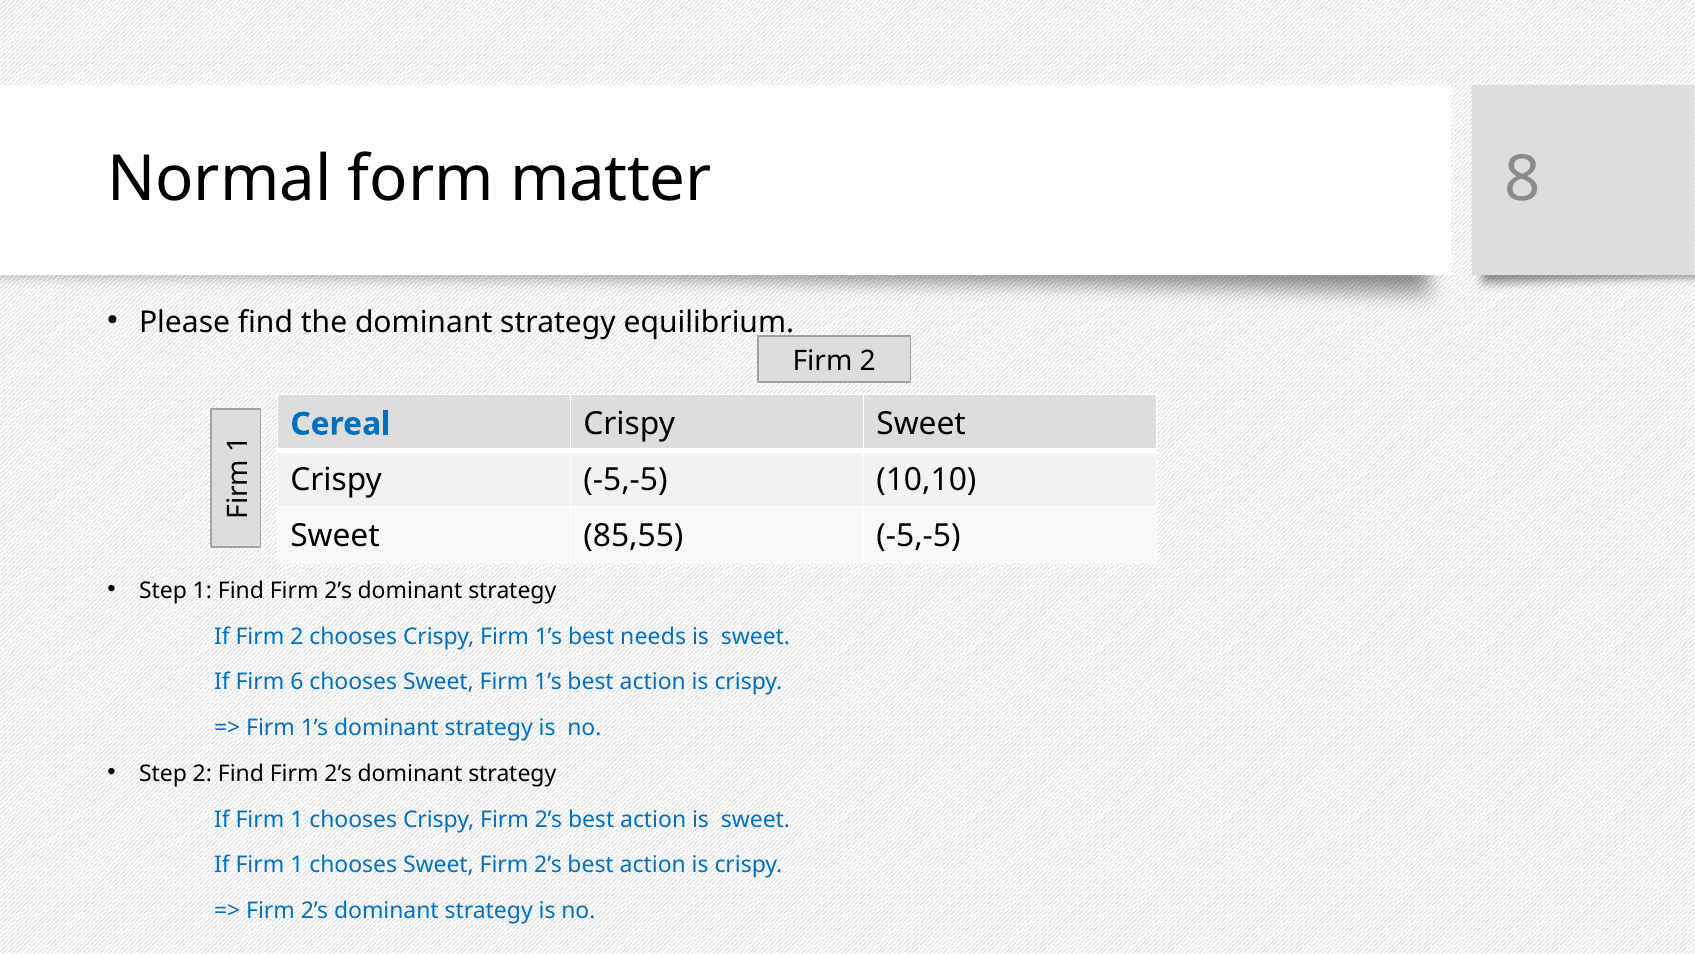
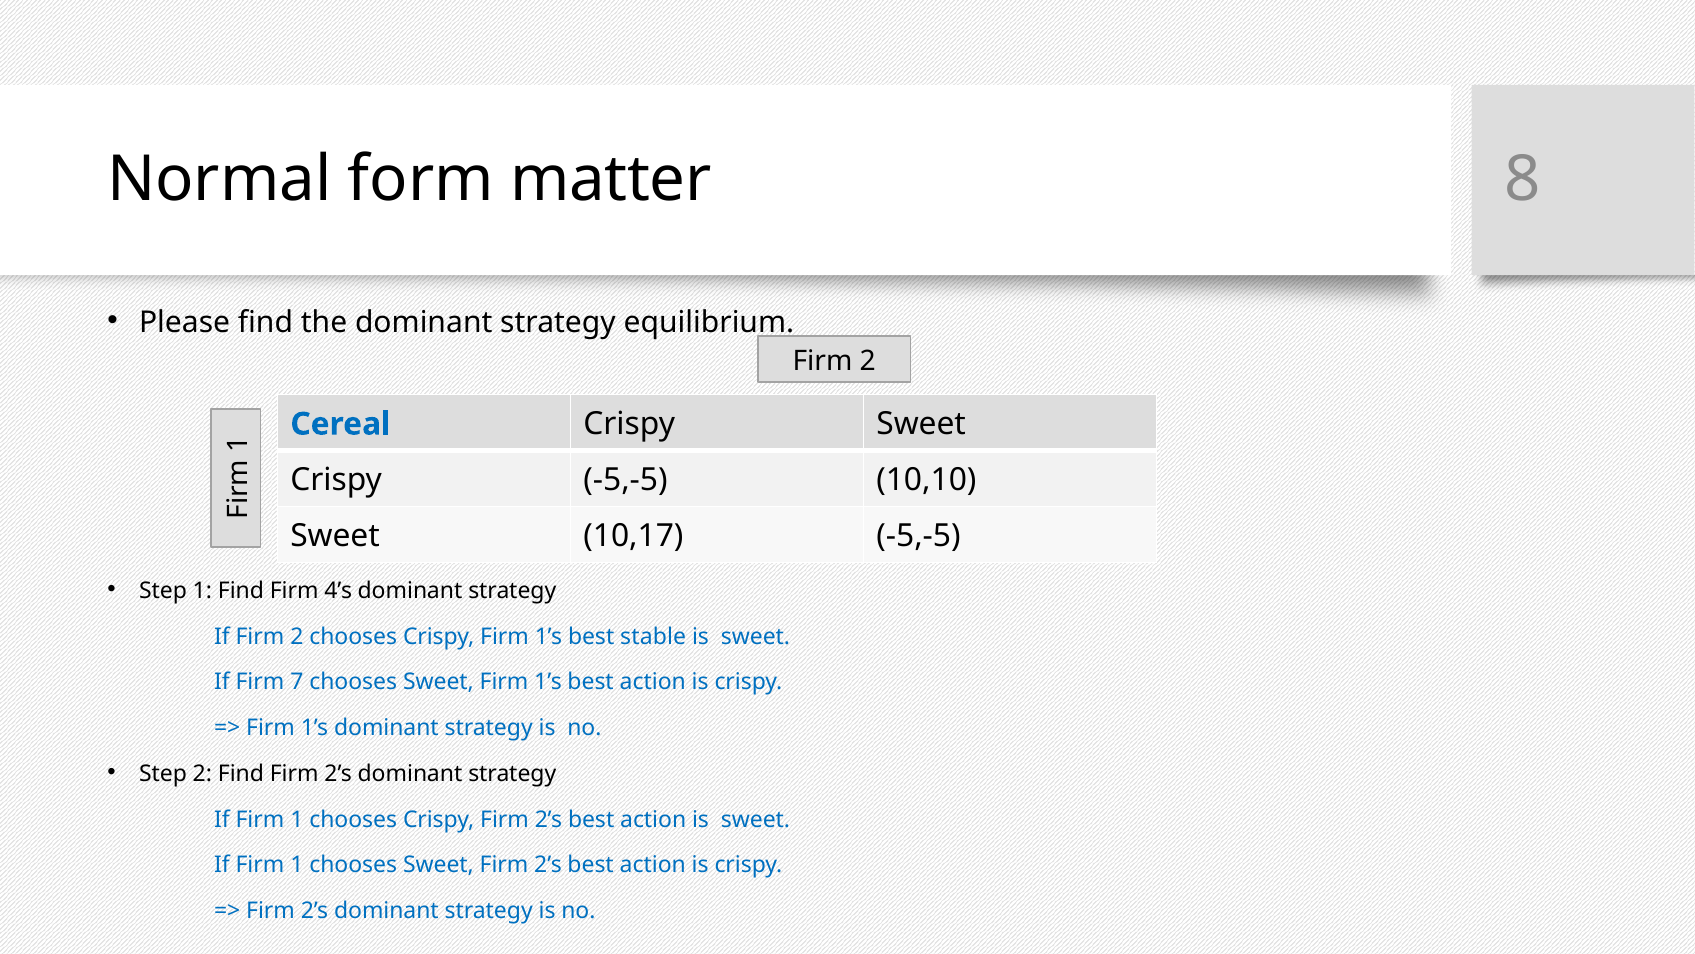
85,55: 85,55 -> 10,17
1 Find Firm 2’s: 2’s -> 4’s
needs: needs -> stable
6: 6 -> 7
